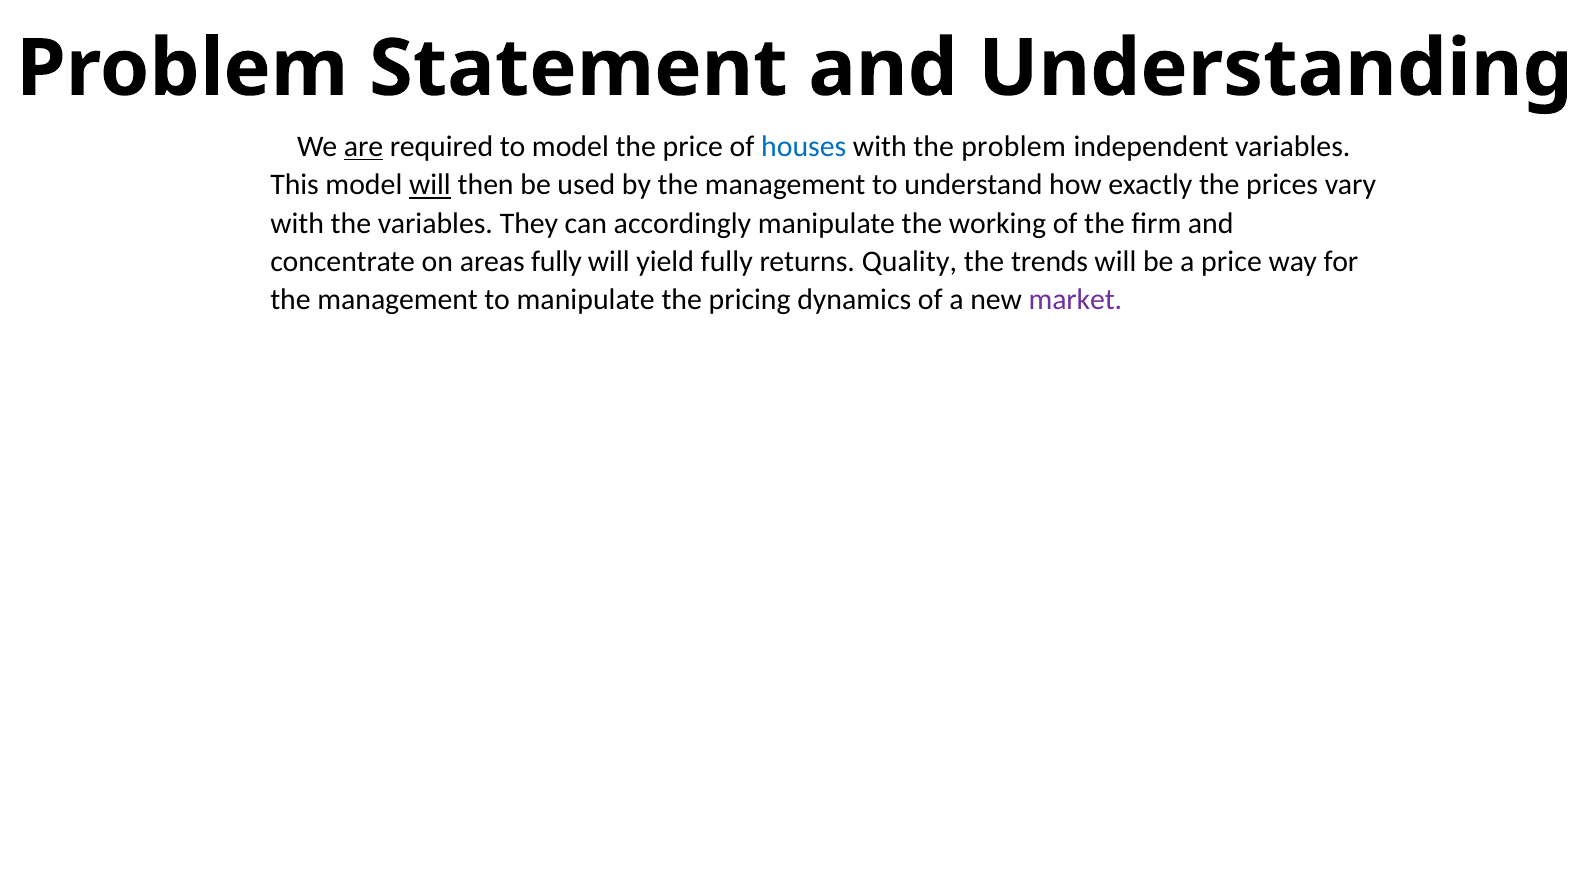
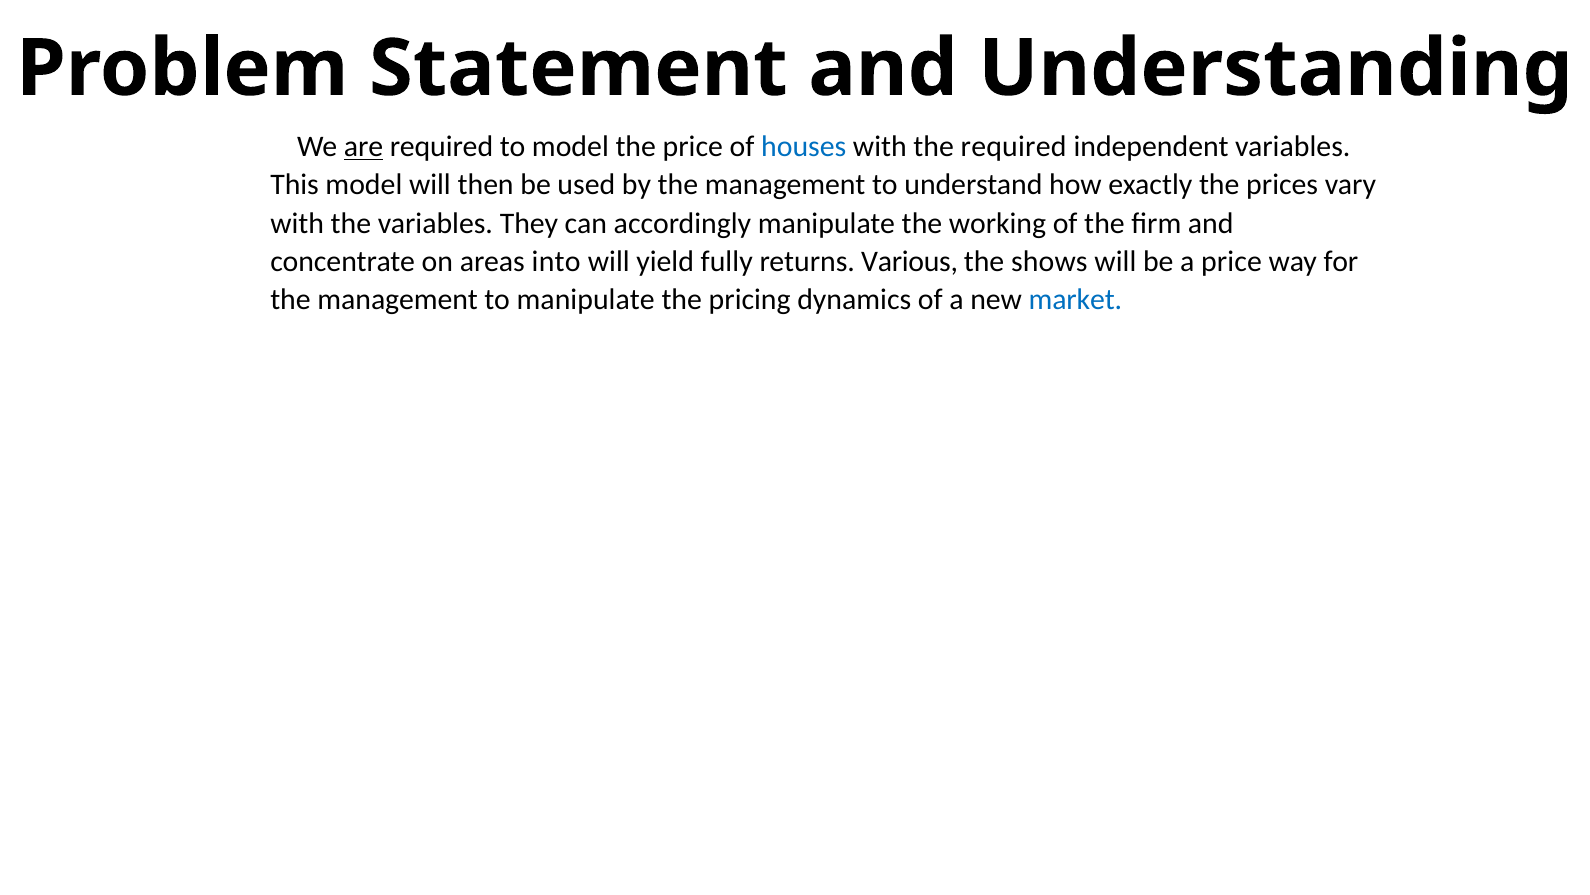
the problem: problem -> required
will at (430, 185) underline: present -> none
areas fully: fully -> into
Quality: Quality -> Various
trends: trends -> shows
market colour: purple -> blue
